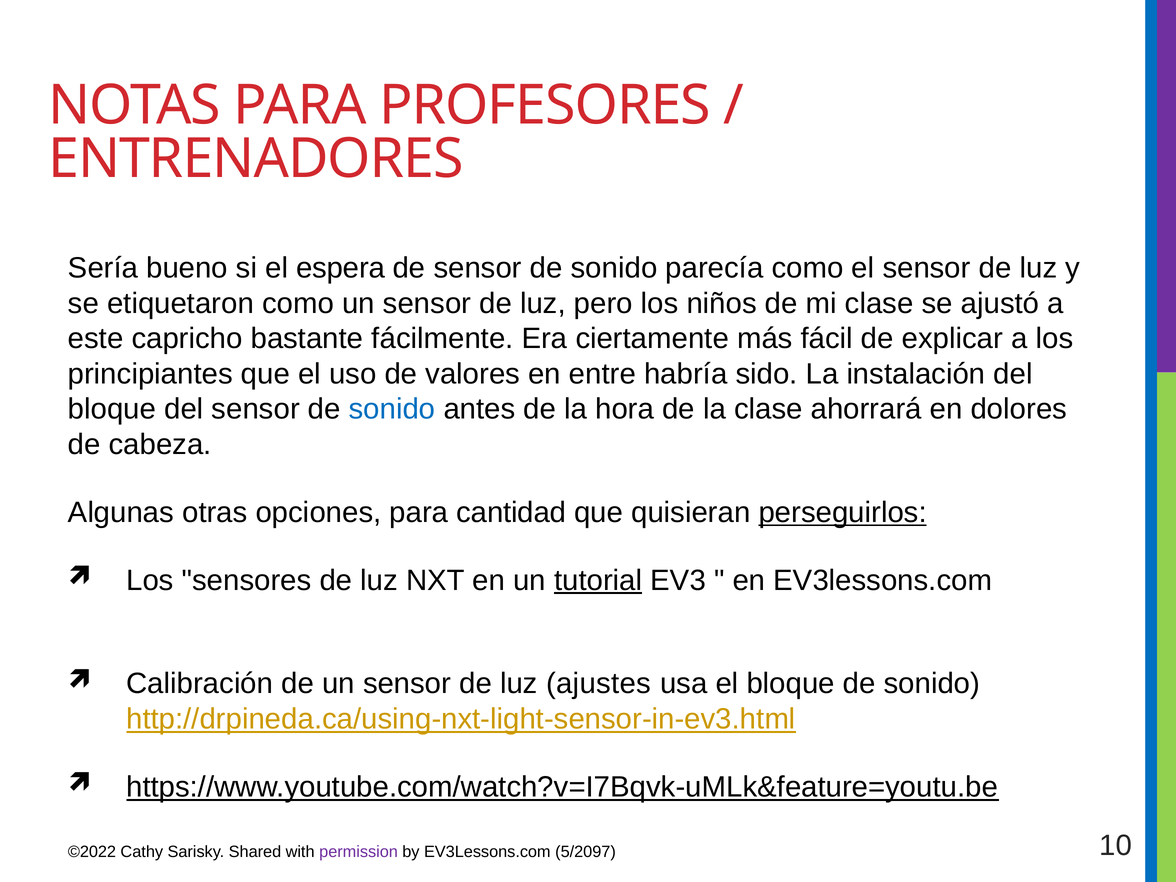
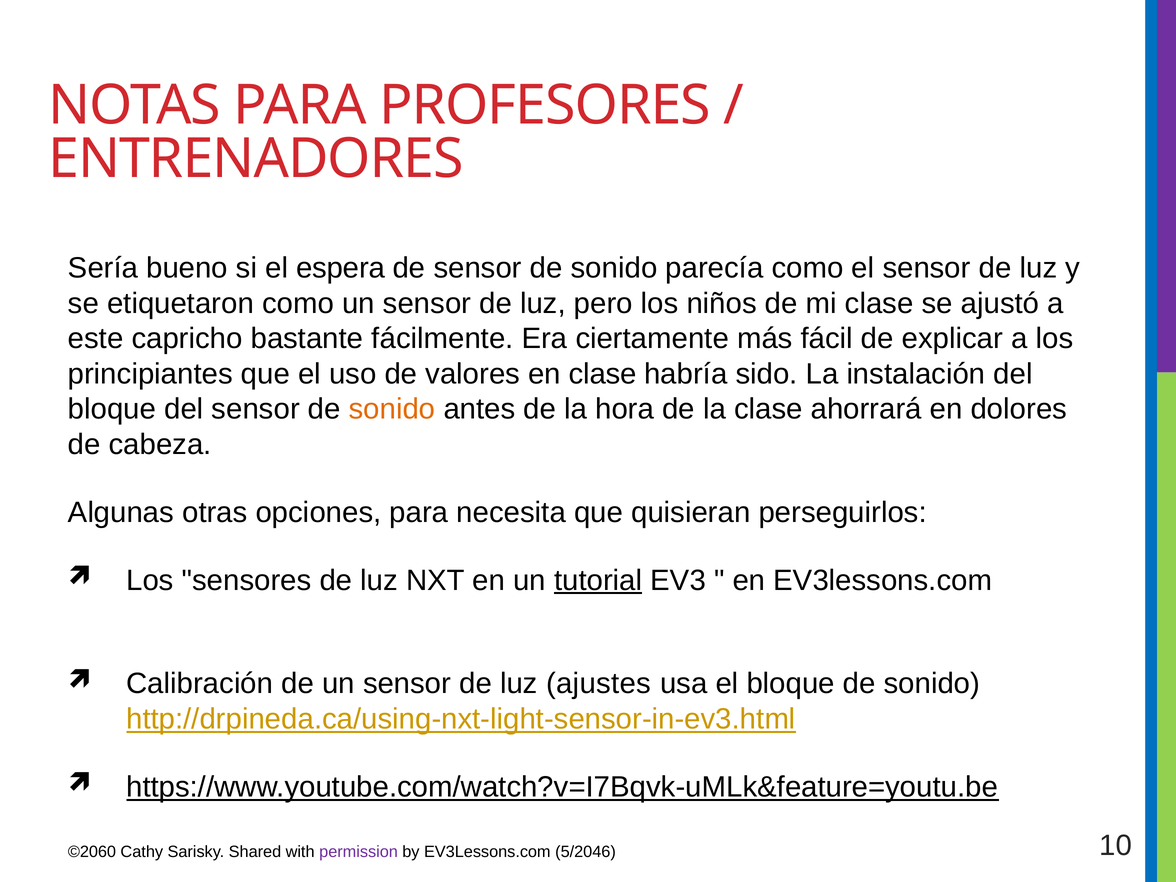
en entre: entre -> clase
sonido at (392, 409) colour: blue -> orange
cantidad: cantidad -> necesita
perseguirlos underline: present -> none
©2022: ©2022 -> ©2060
5/2097: 5/2097 -> 5/2046
